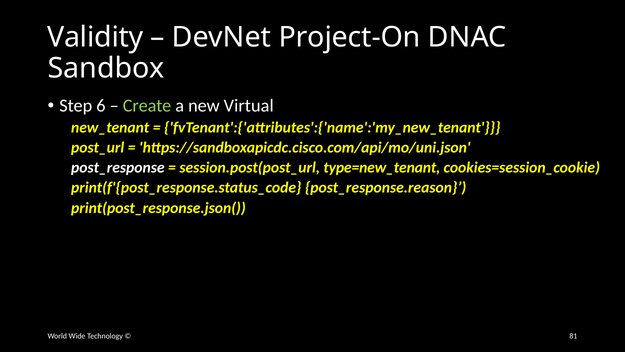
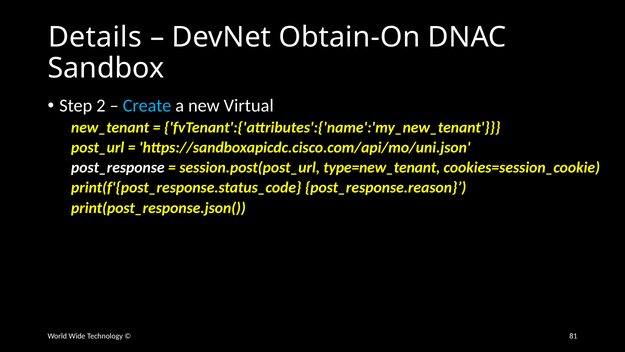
Validity: Validity -> Details
Project-On: Project-On -> Obtain-On
6: 6 -> 2
Create colour: light green -> light blue
